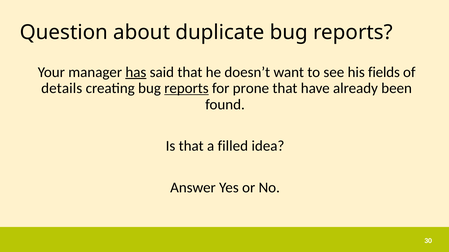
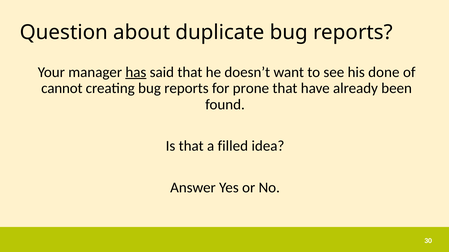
fields: fields -> done
details: details -> cannot
reports at (186, 88) underline: present -> none
